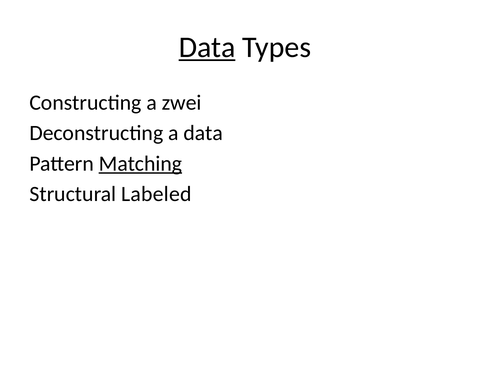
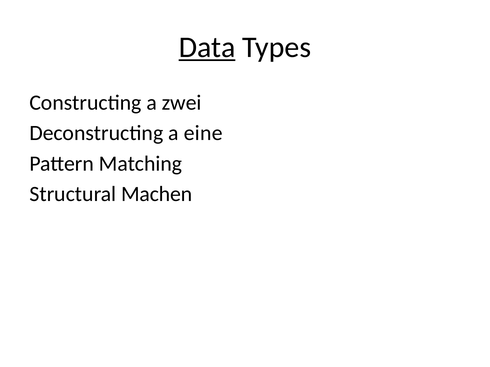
a data: data -> eine
Matching underline: present -> none
Labeled: Labeled -> Machen
